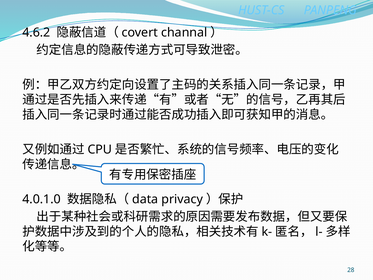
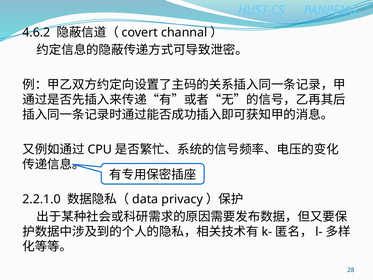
4.0.1.0: 4.0.1.0 -> 2.2.1.0
